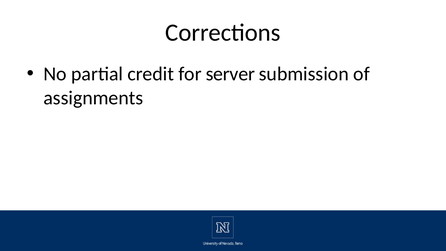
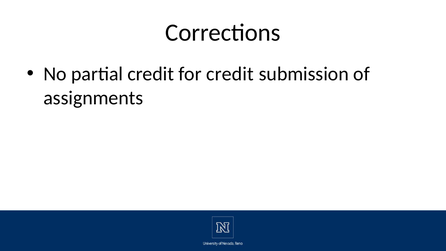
for server: server -> credit
